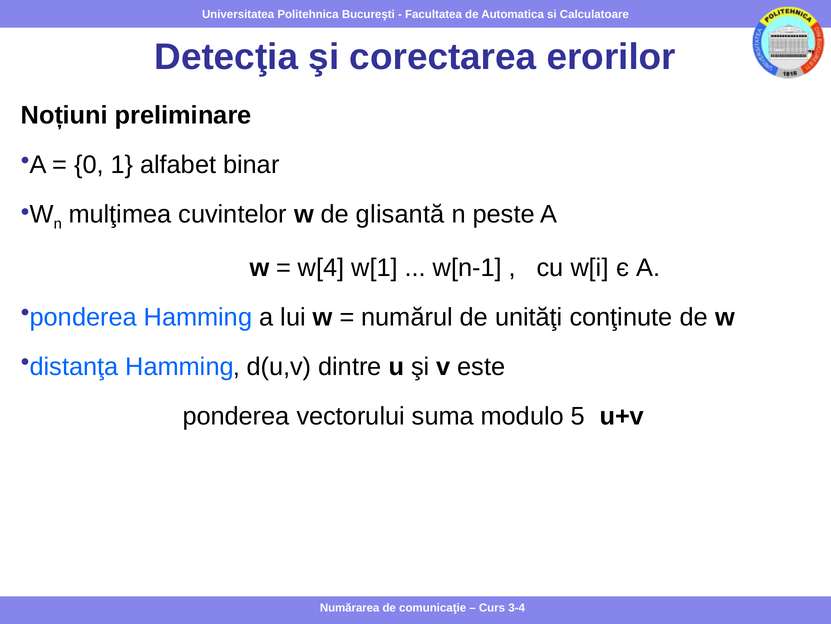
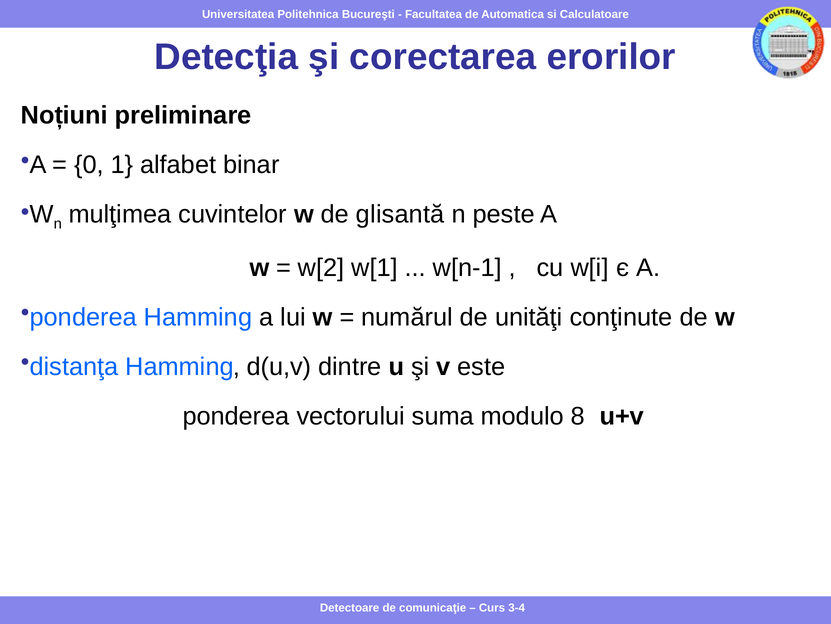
w[4: w[4 -> w[2
5: 5 -> 8
Numărarea: Numărarea -> Detectoare
